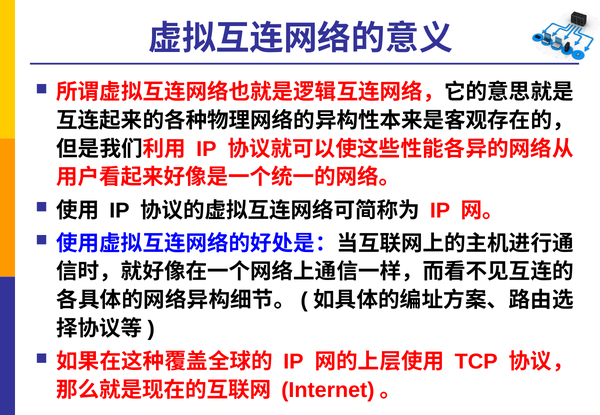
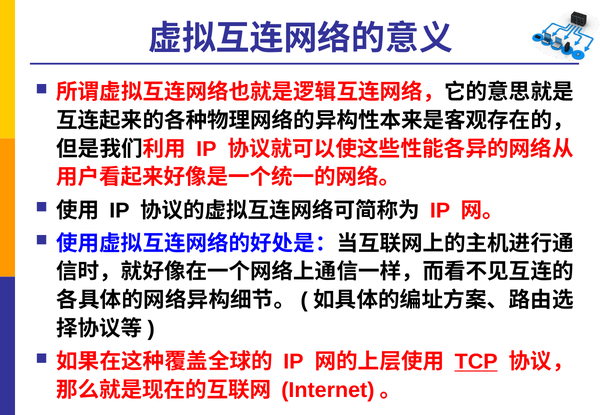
TCP underline: none -> present
